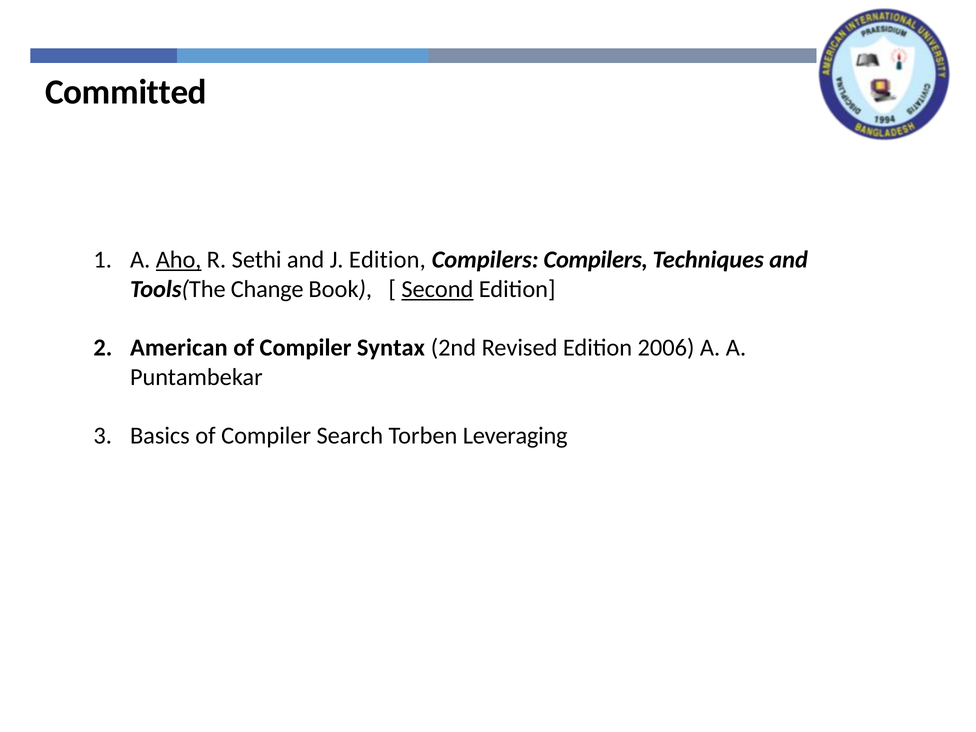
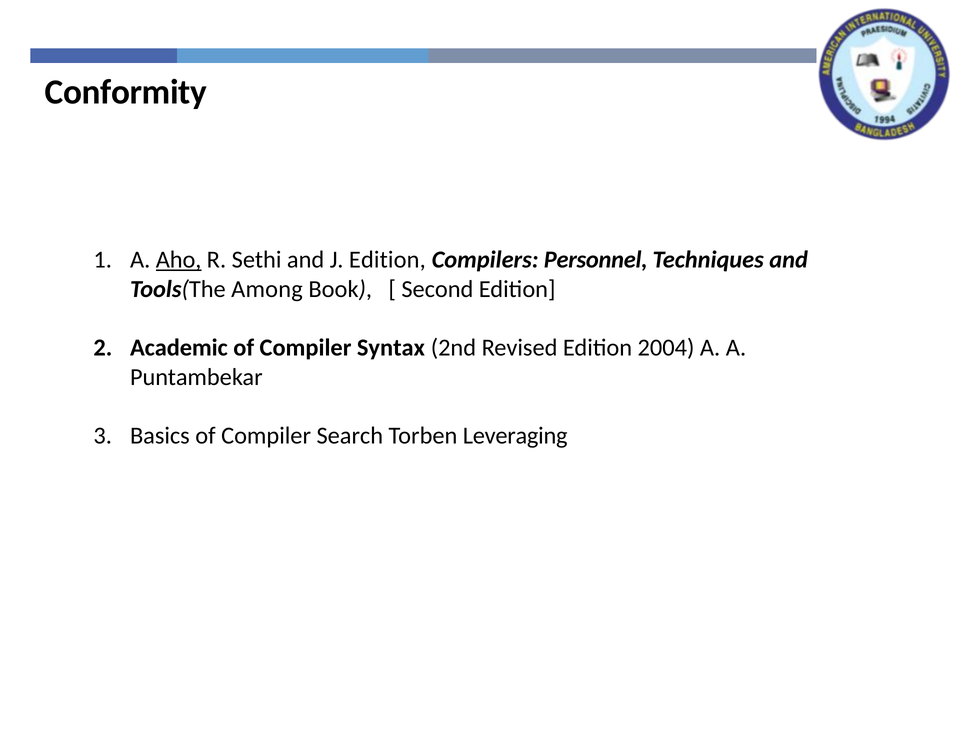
Committed: Committed -> Conformity
Compilers Compilers: Compilers -> Personnel
Change: Change -> Among
Second underline: present -> none
American: American -> Academic
2006: 2006 -> 2004
